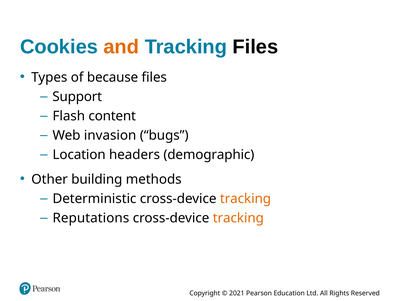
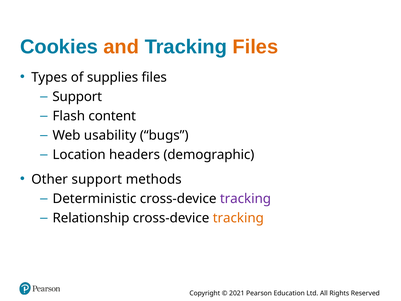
Files at (255, 47) colour: black -> orange
because: because -> supplies
invasion: invasion -> usability
Other building: building -> support
tracking at (245, 199) colour: orange -> purple
Reputations: Reputations -> Relationship
